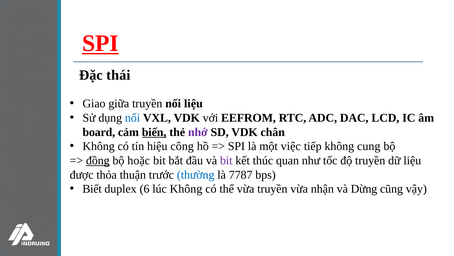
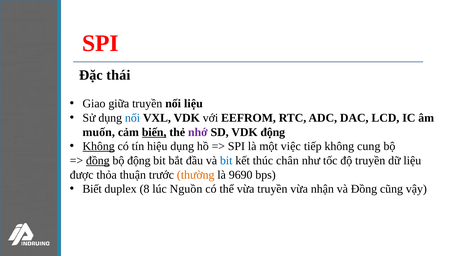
SPI at (100, 43) underline: present -> none
board: board -> muốn
VDK chân: chân -> động
Không at (99, 146) underline: none -> present
hiệu công: công -> dụng
bộ hoặc: hoặc -> động
bit at (226, 160) colour: purple -> blue
quan: quan -> chân
thường colour: blue -> orange
7787: 7787 -> 9690
6: 6 -> 8
lúc Không: Không -> Nguồn
và Dừng: Dừng -> Đồng
